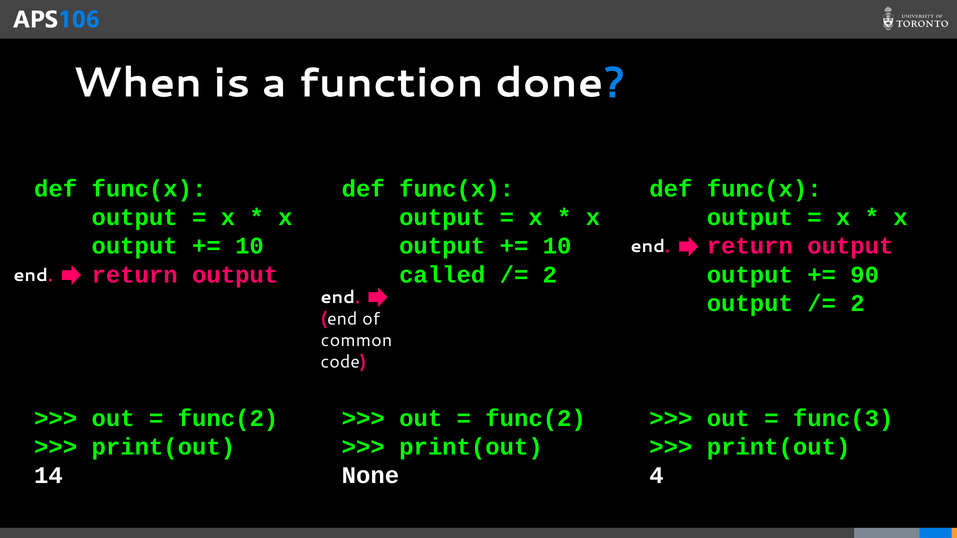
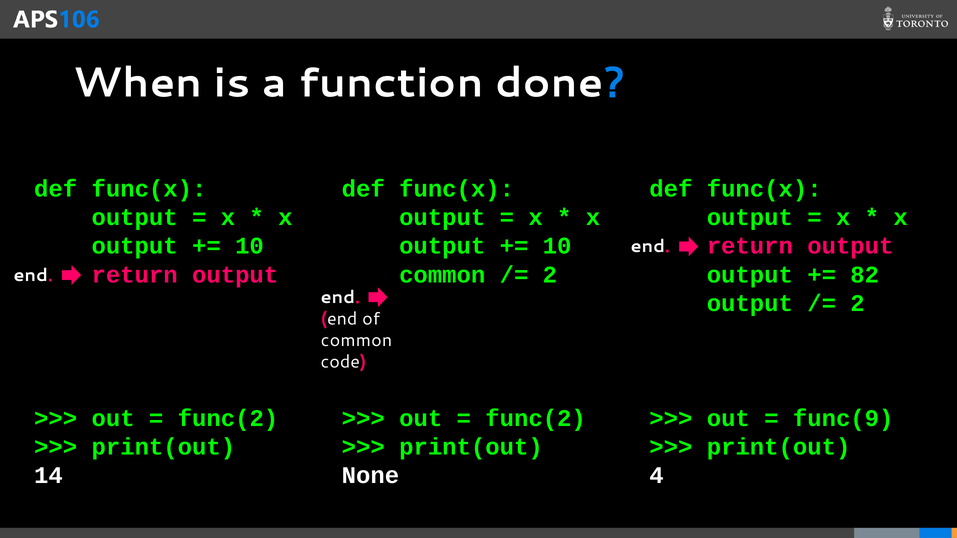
called at (442, 275): called -> common
90: 90 -> 82
func(3: func(3 -> func(9
